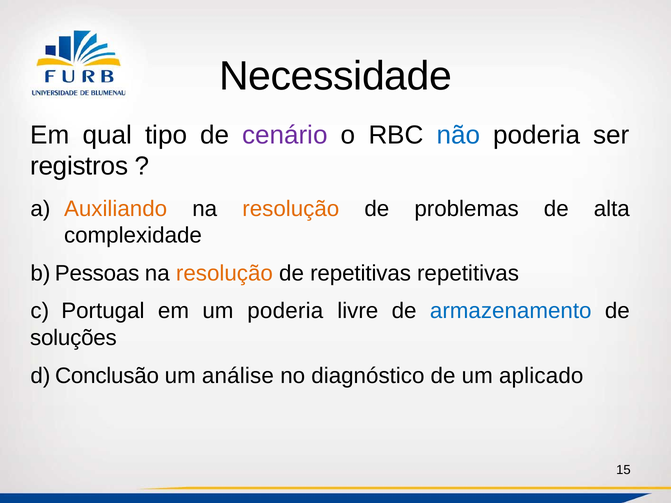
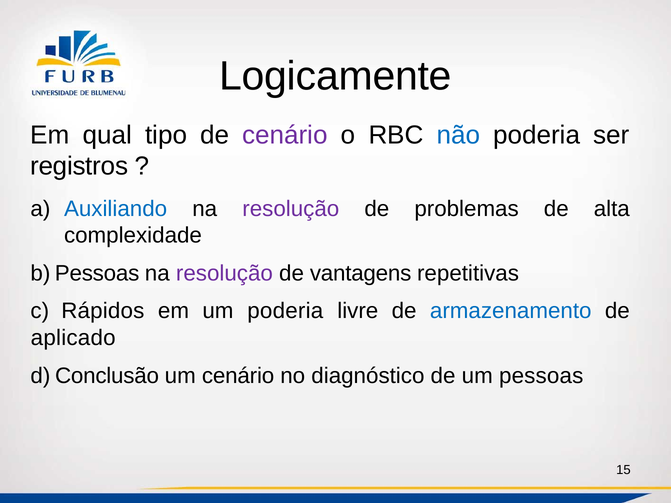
Necessidade: Necessidade -> Logicamente
Auxiliando colour: orange -> blue
resolução at (291, 209) colour: orange -> purple
resolução at (224, 273) colour: orange -> purple
de repetitivas: repetitivas -> vantagens
Portugal: Portugal -> Rápidos
soluções: soluções -> aplicado
um análise: análise -> cenário
um aplicado: aplicado -> pessoas
